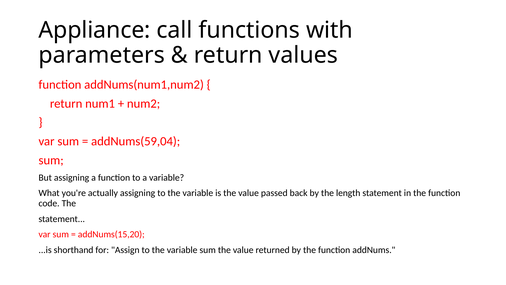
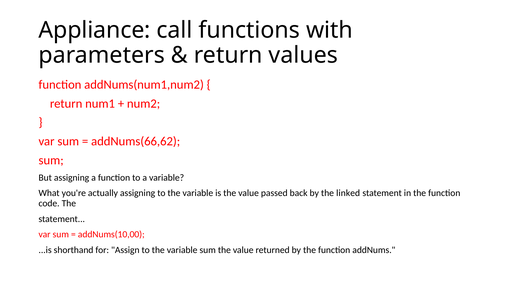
addNums(59,04: addNums(59,04 -> addNums(66,62
length: length -> linked
addNums(15,20: addNums(15,20 -> addNums(10,00
